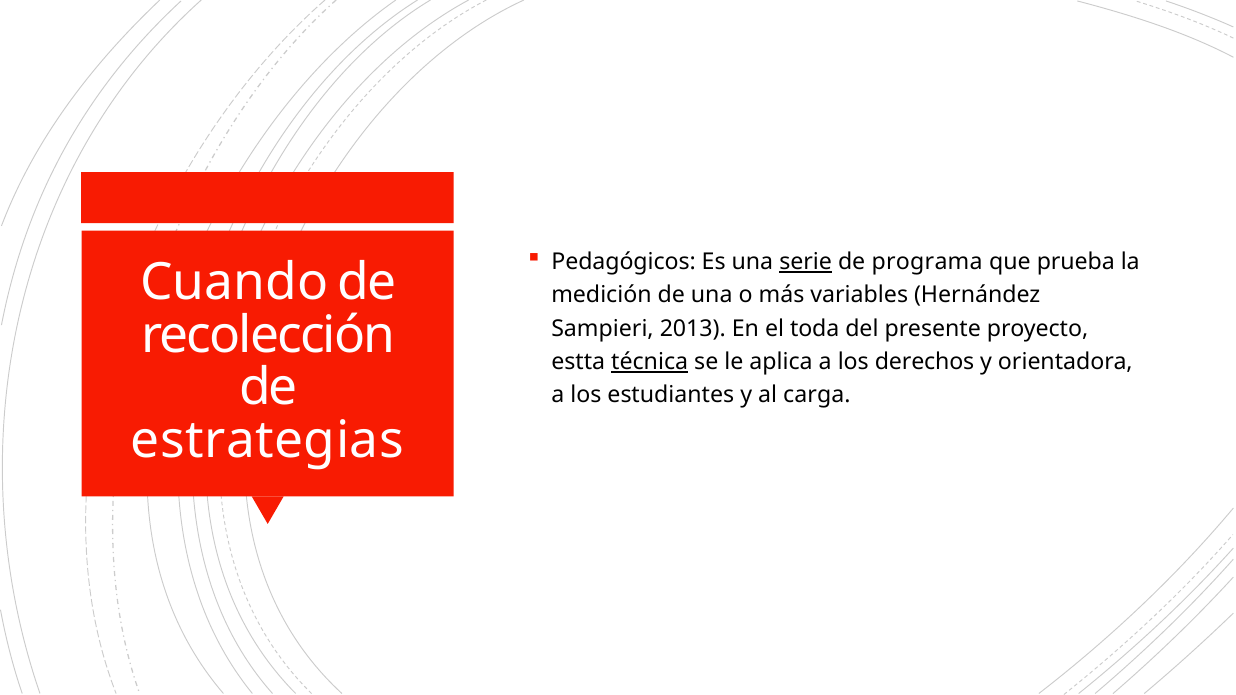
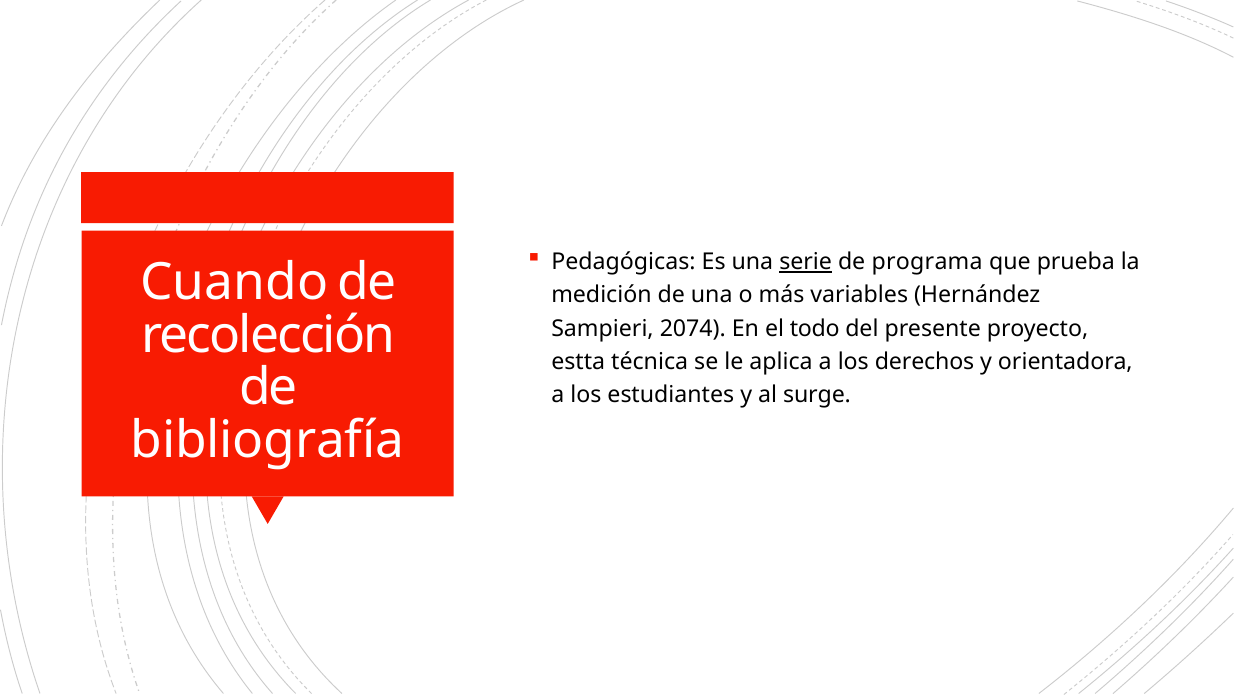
Pedagógicos: Pedagógicos -> Pedagógicas
2013: 2013 -> 2074
toda: toda -> todo
técnica underline: present -> none
carga: carga -> surge
estrategias: estrategias -> bibliografía
